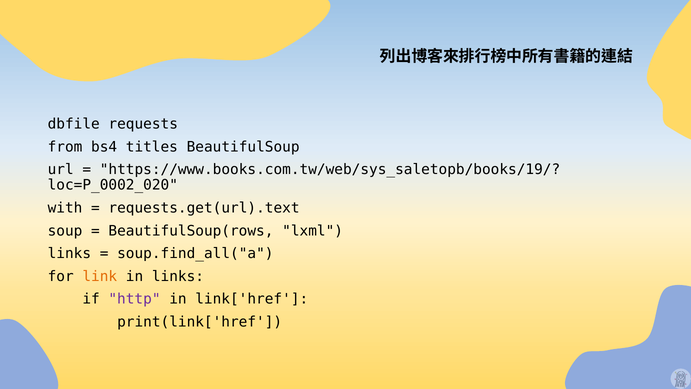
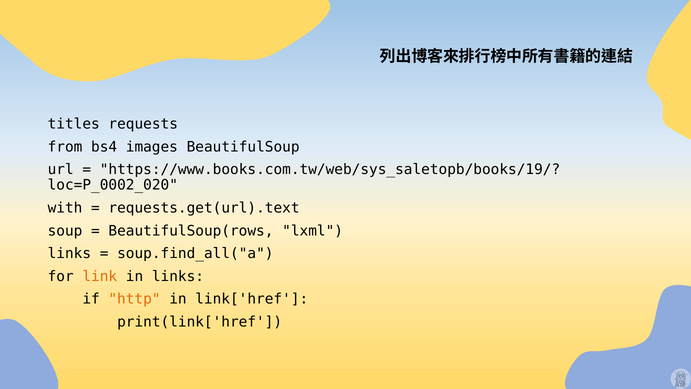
dbfile: dbfile -> titles
titles: titles -> images
http colour: purple -> orange
